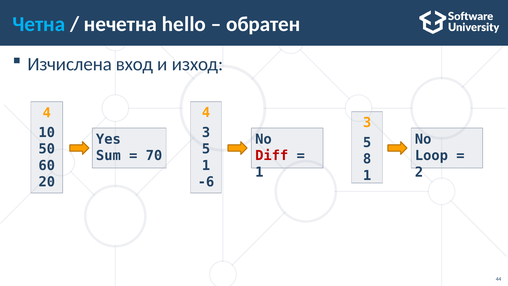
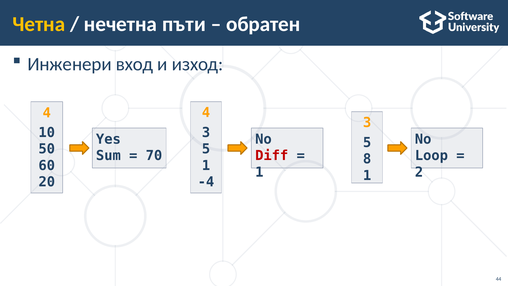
Четна colour: light blue -> yellow
hello: hello -> пъти
Изчислена: Изчислена -> Инженери
-6: -6 -> -4
